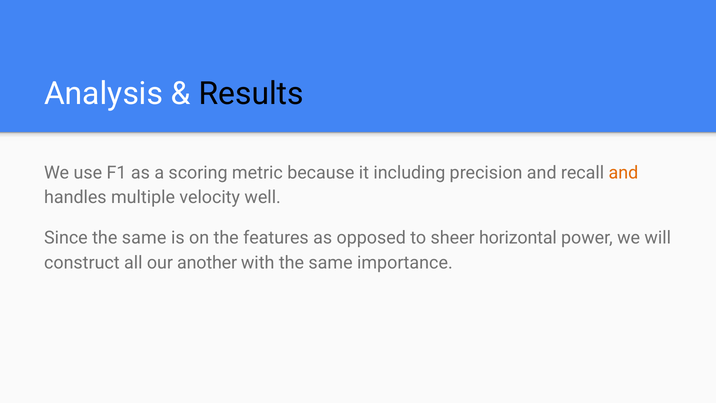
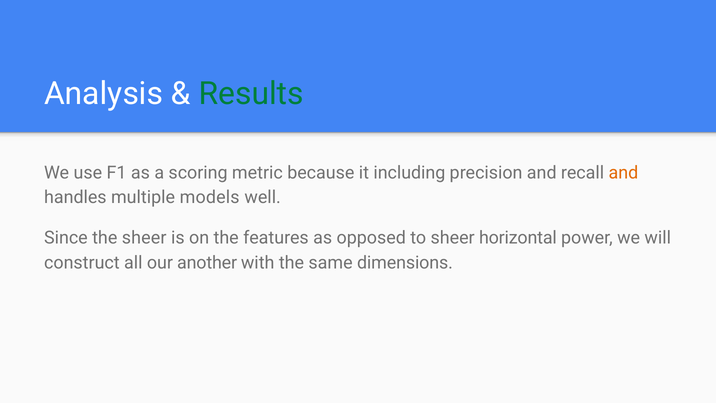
Results colour: black -> green
velocity: velocity -> models
Since the same: same -> sheer
importance: importance -> dimensions
